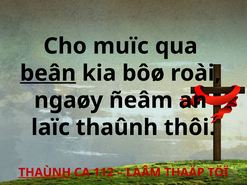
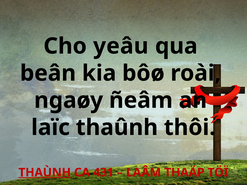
muïc: muïc -> yeâu
beân underline: present -> none
112: 112 -> 431
